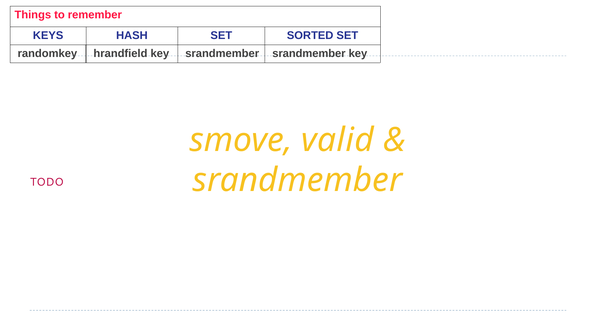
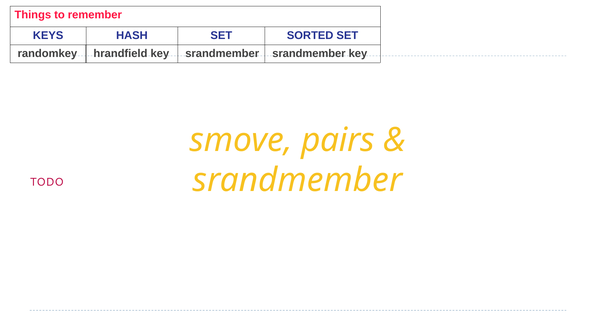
valid: valid -> pairs
